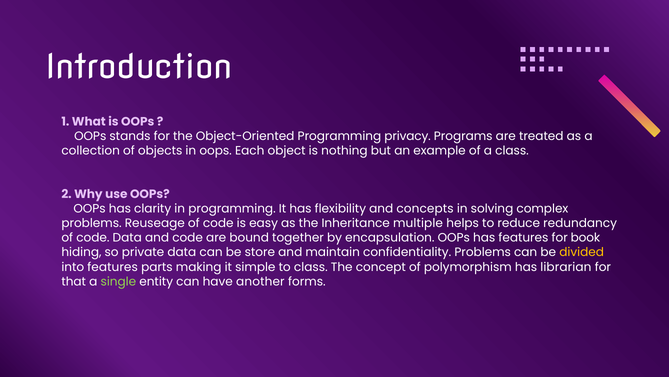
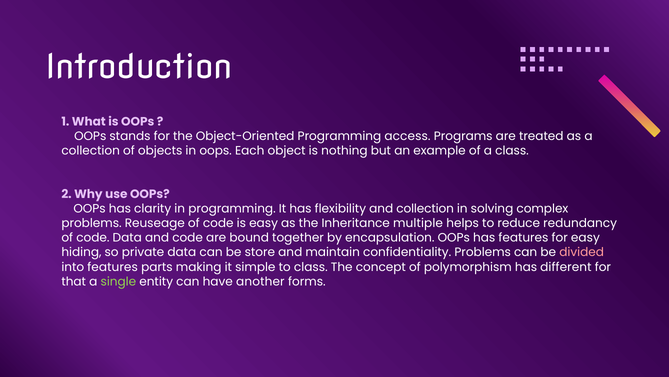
privacy: privacy -> access
and concepts: concepts -> collection
for book: book -> easy
divided colour: yellow -> pink
librarian: librarian -> different
